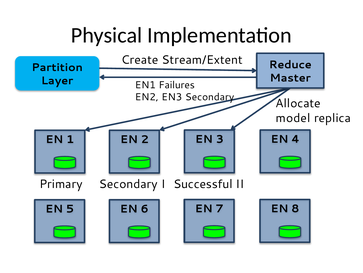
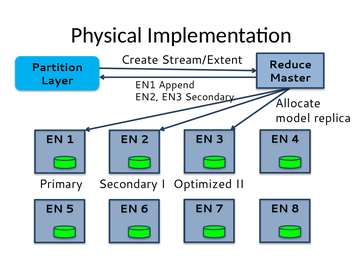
Failures: Failures -> Append
Successful: Successful -> Optimized
